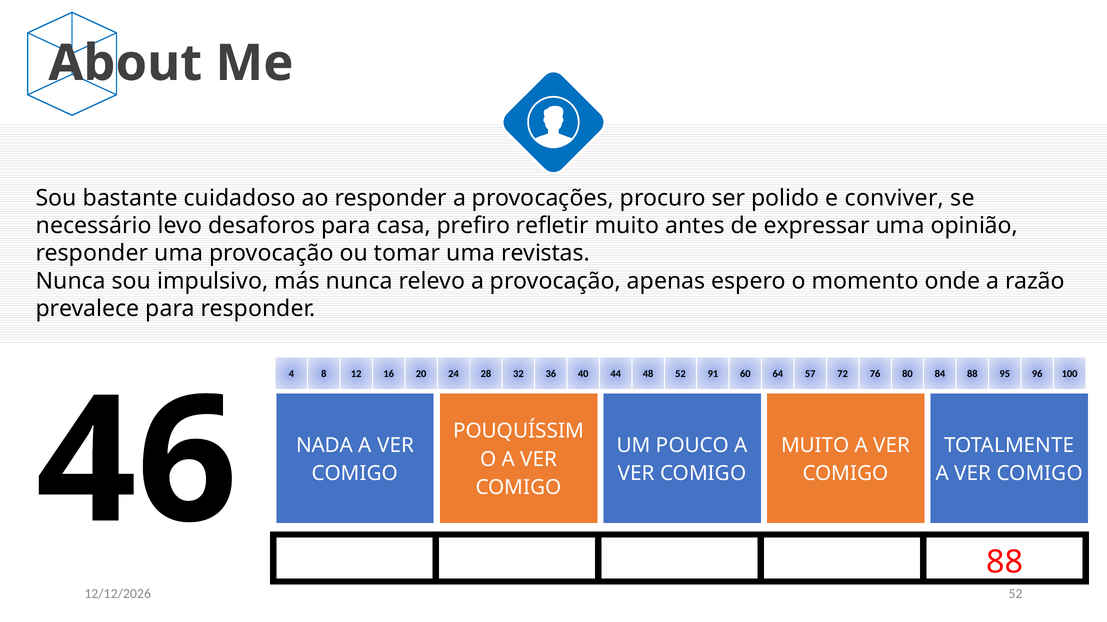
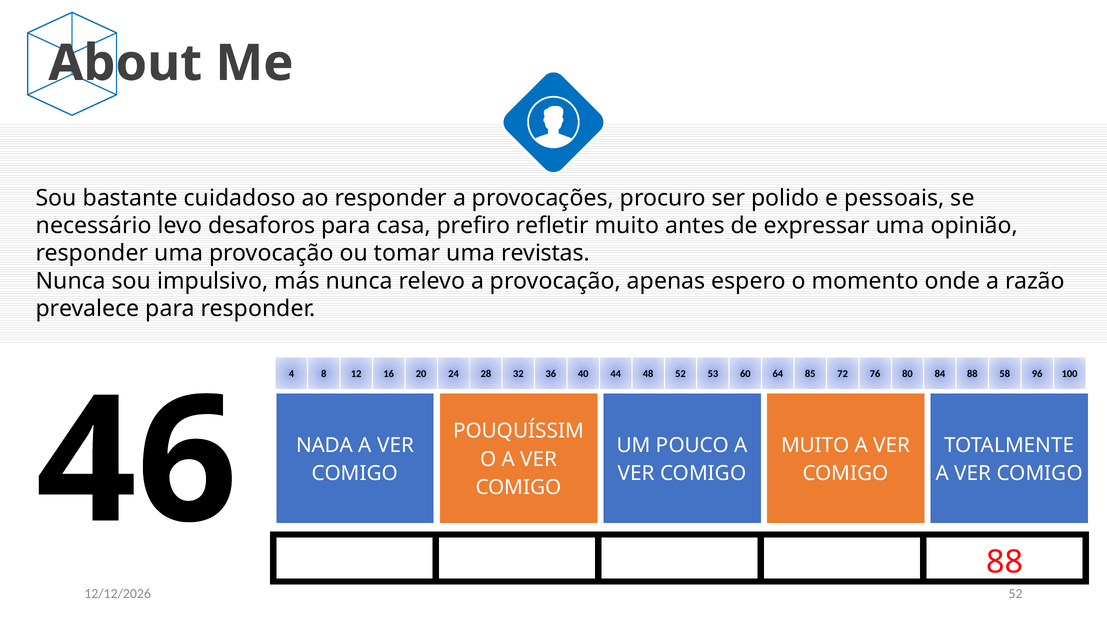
conviver: conviver -> pessoais
91: 91 -> 53
57: 57 -> 85
95: 95 -> 58
